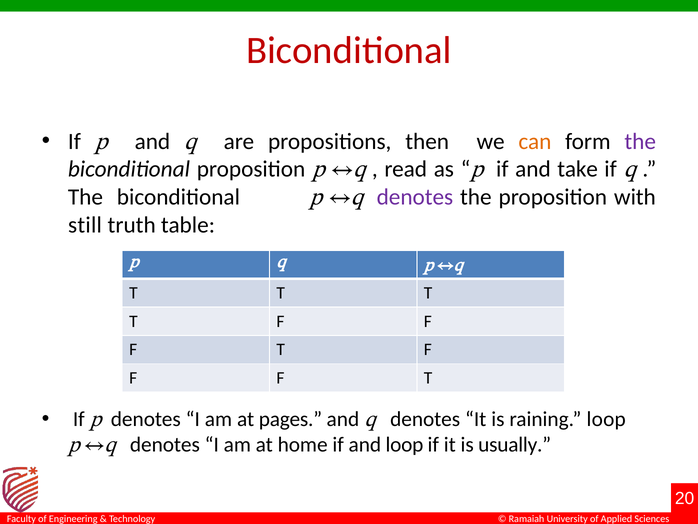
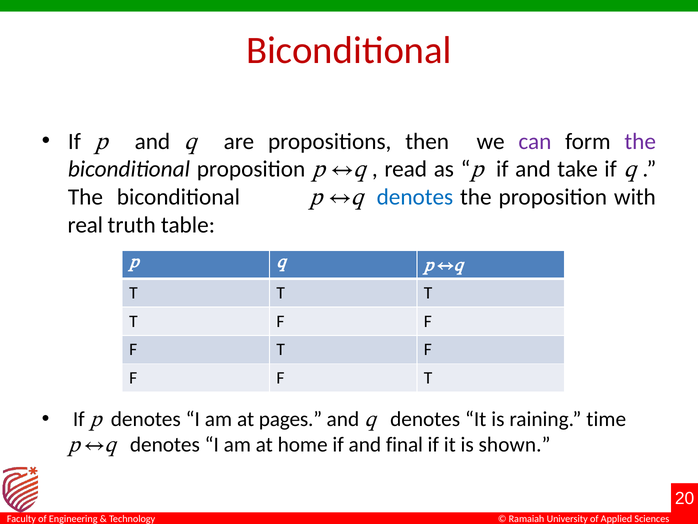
can colour: orange -> purple
denotes at (415, 197) colour: purple -> blue
still: still -> real
raining loop: loop -> time
loop at (404, 444): loop -> final
usually: usually -> shown
